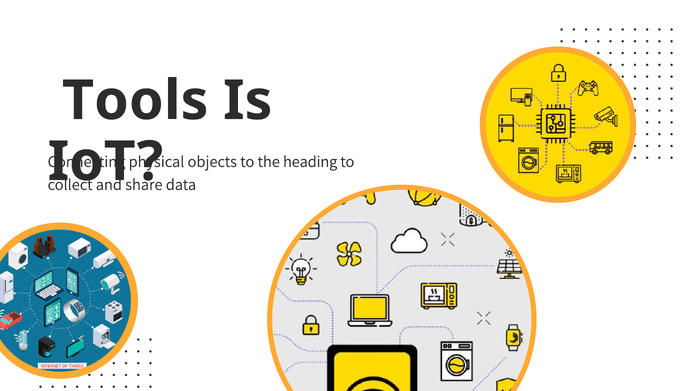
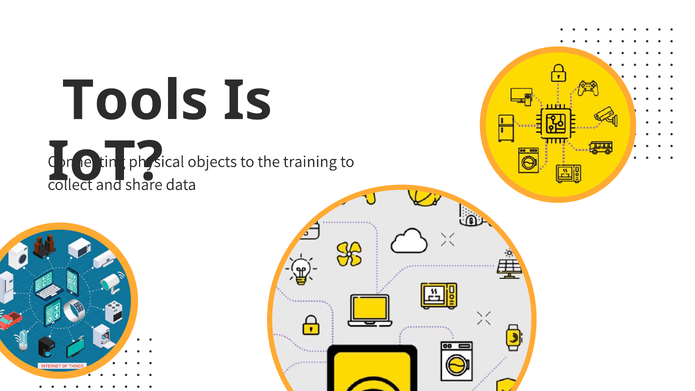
heading: heading -> training
